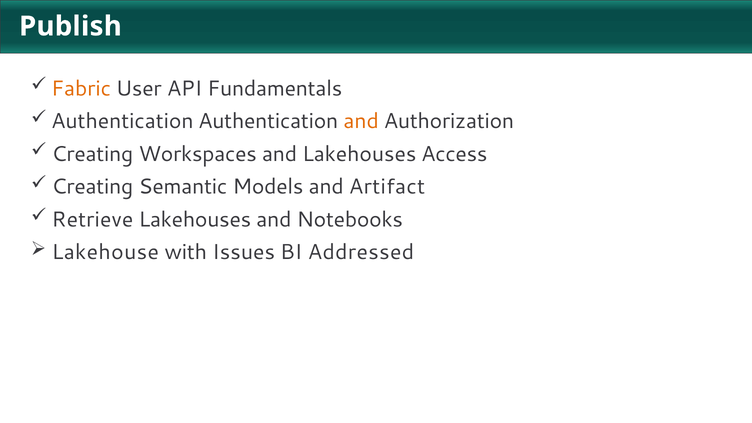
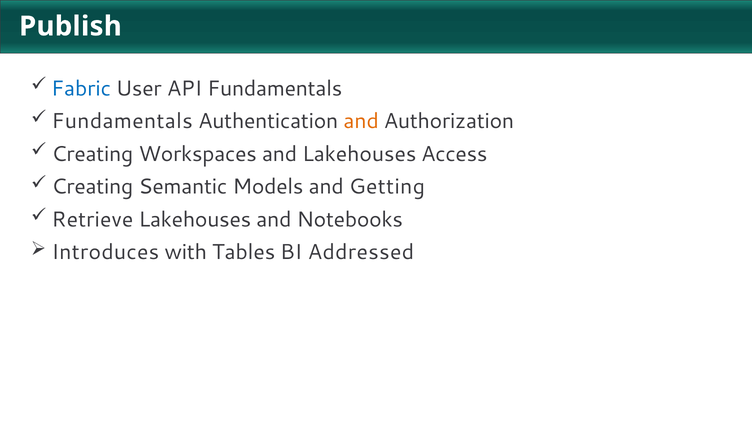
Fabric colour: orange -> blue
Authentication at (122, 121): Authentication -> Fundamentals
Artifact: Artifact -> Getting
Lakehouse: Lakehouse -> Introduces
Issues: Issues -> Tables
